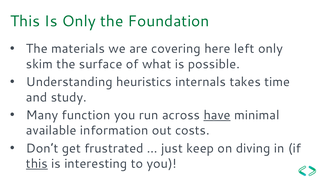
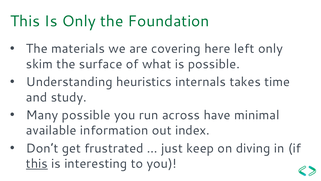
Many function: function -> possible
have underline: present -> none
costs: costs -> index
